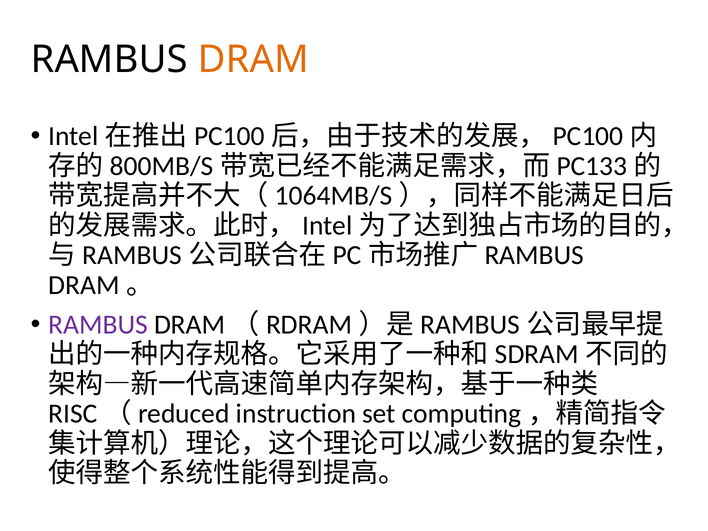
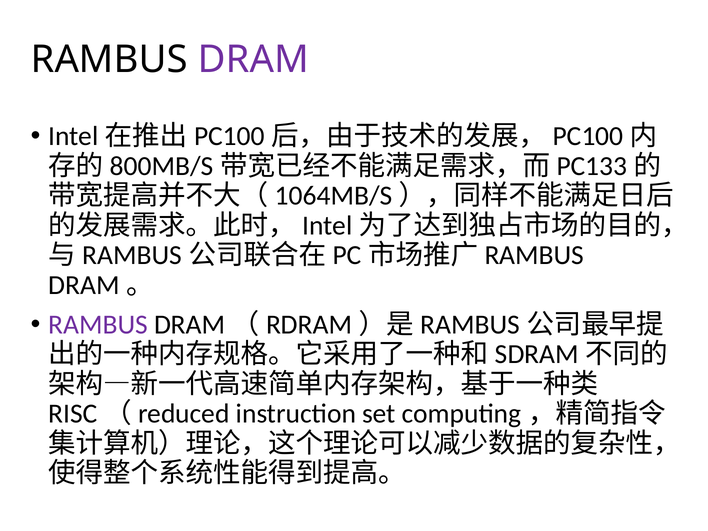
DRAM colour: orange -> purple
